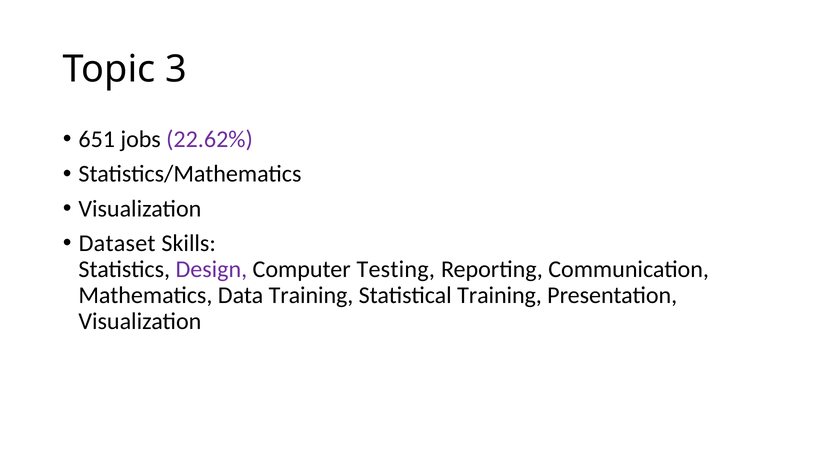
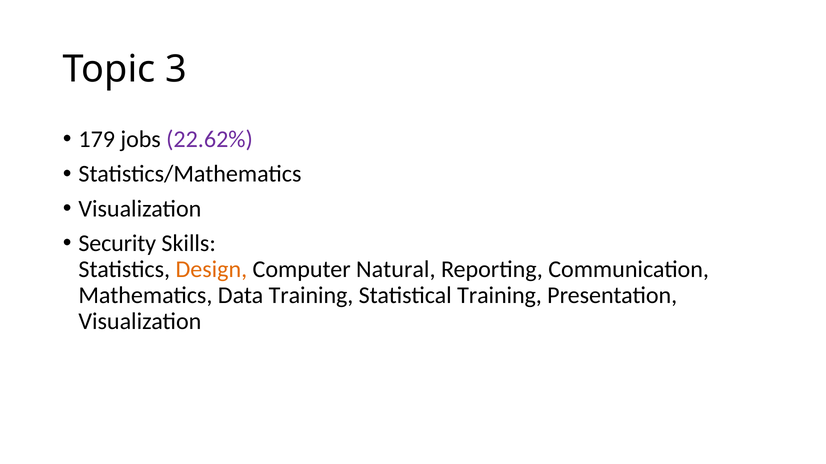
651: 651 -> 179
Dataset: Dataset -> Security
Design colour: purple -> orange
Testing: Testing -> Natural
